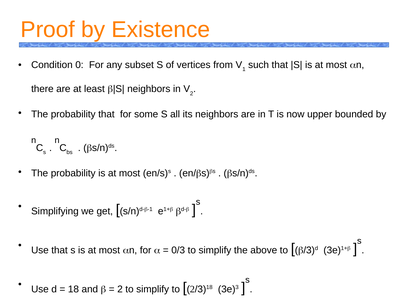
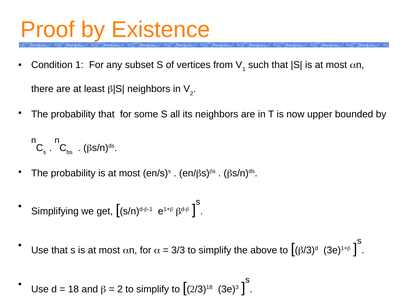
Condition 0: 0 -> 1
0/3: 0/3 -> 3/3
